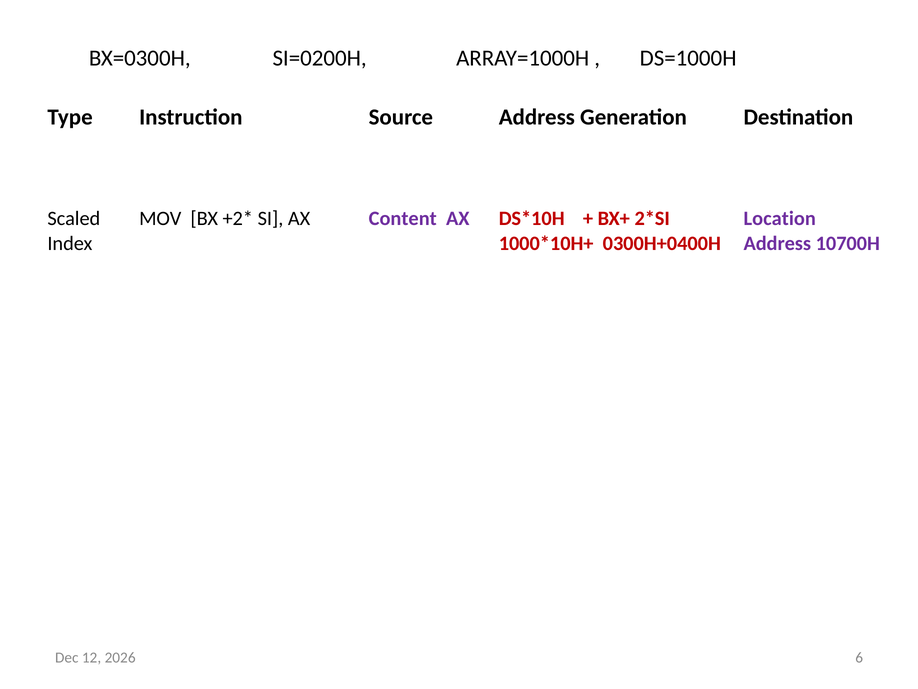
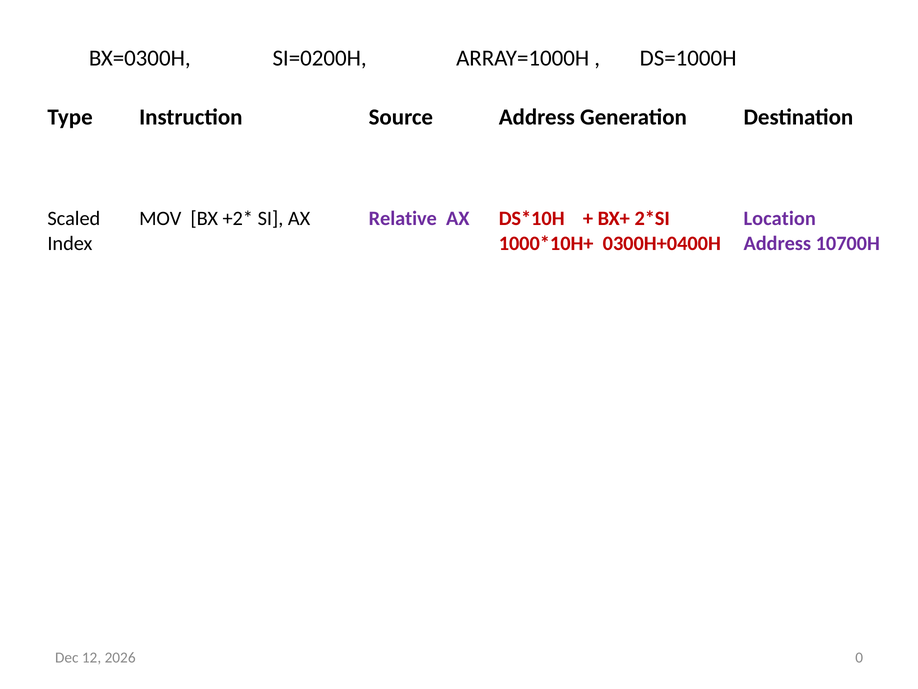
Content: Content -> Relative
6: 6 -> 0
